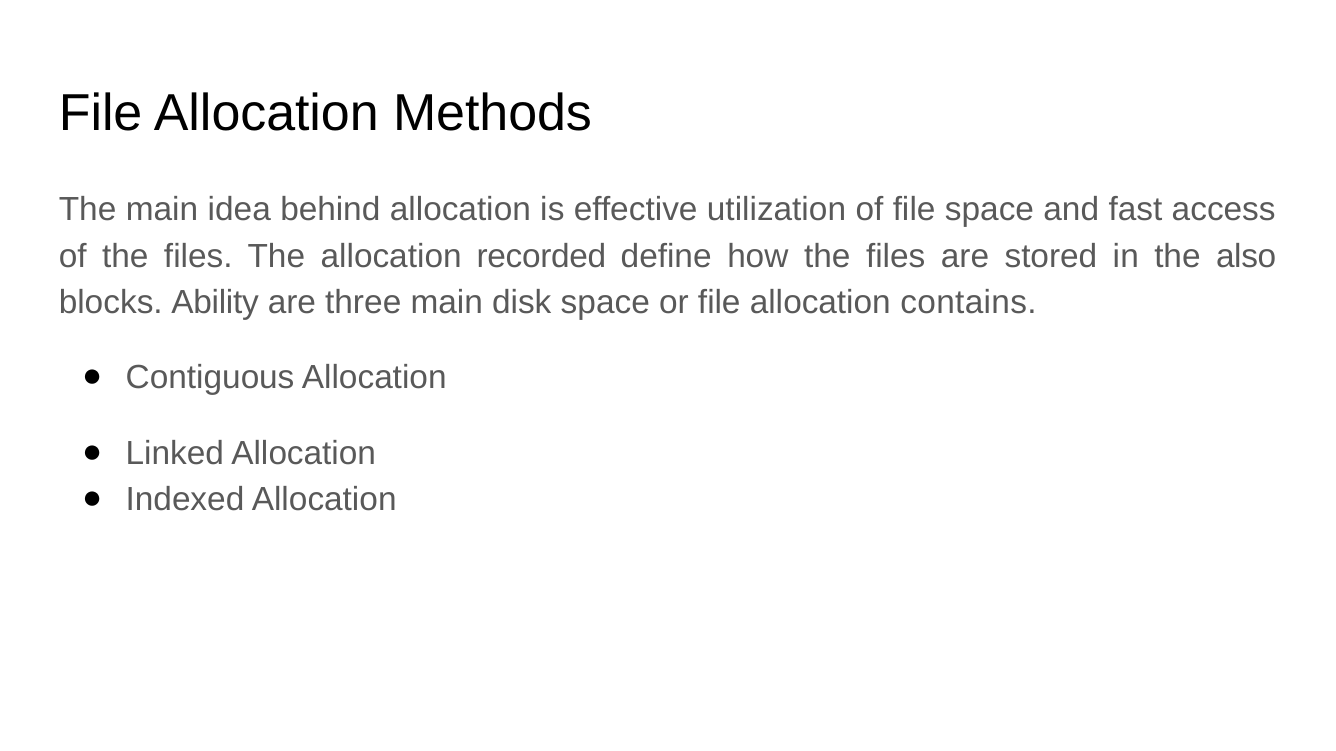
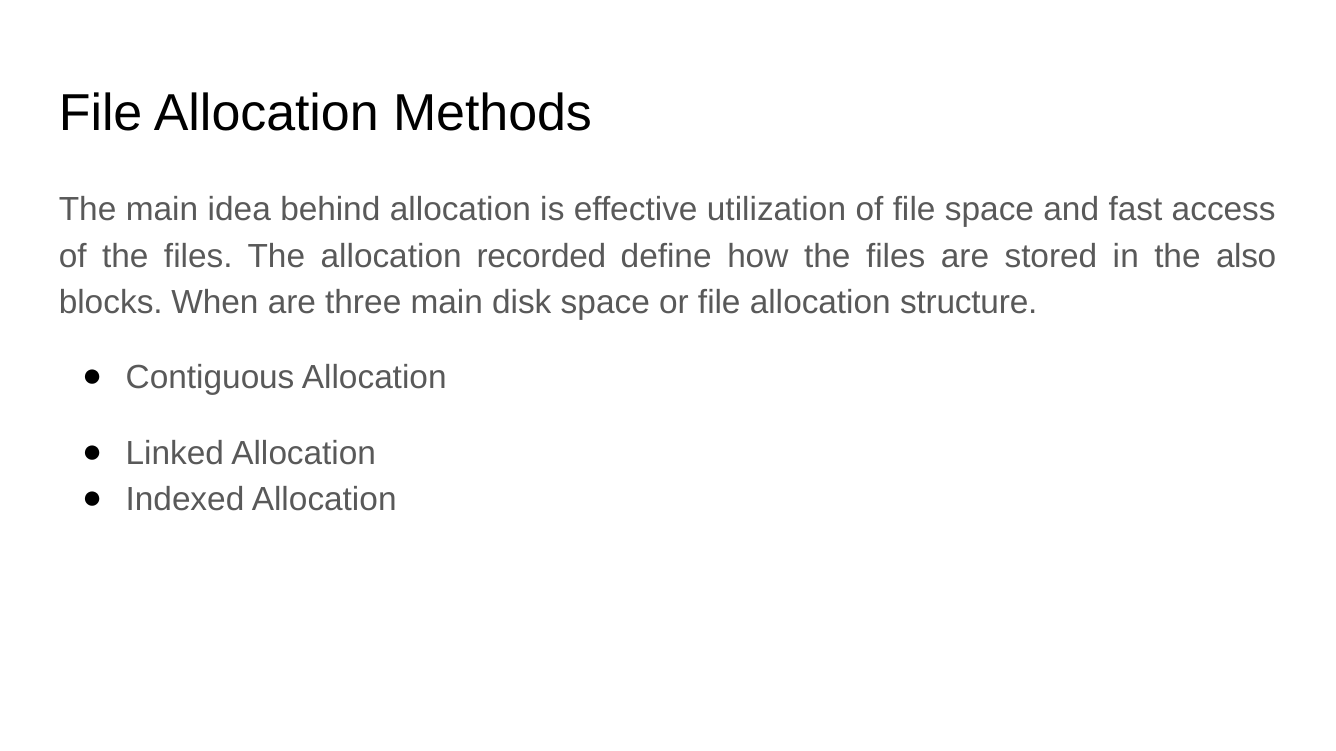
Ability: Ability -> When
contains: contains -> structure
